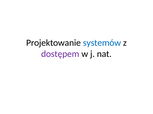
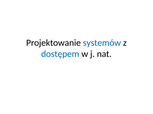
dostępem colour: purple -> blue
